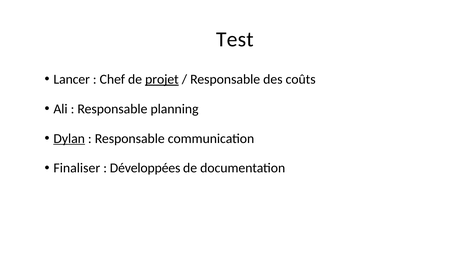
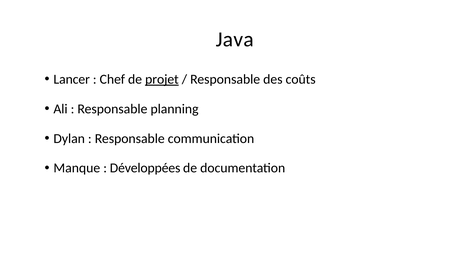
Test: Test -> Java
Dylan underline: present -> none
Finaliser: Finaliser -> Manque
